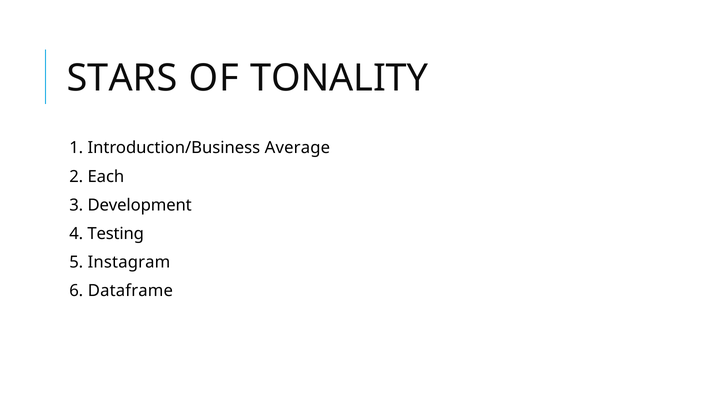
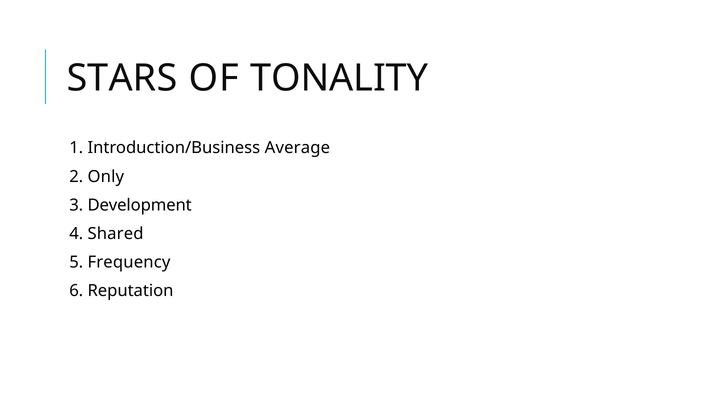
Each: Each -> Only
Testing: Testing -> Shared
Instagram: Instagram -> Frequency
Dataframe: Dataframe -> Reputation
